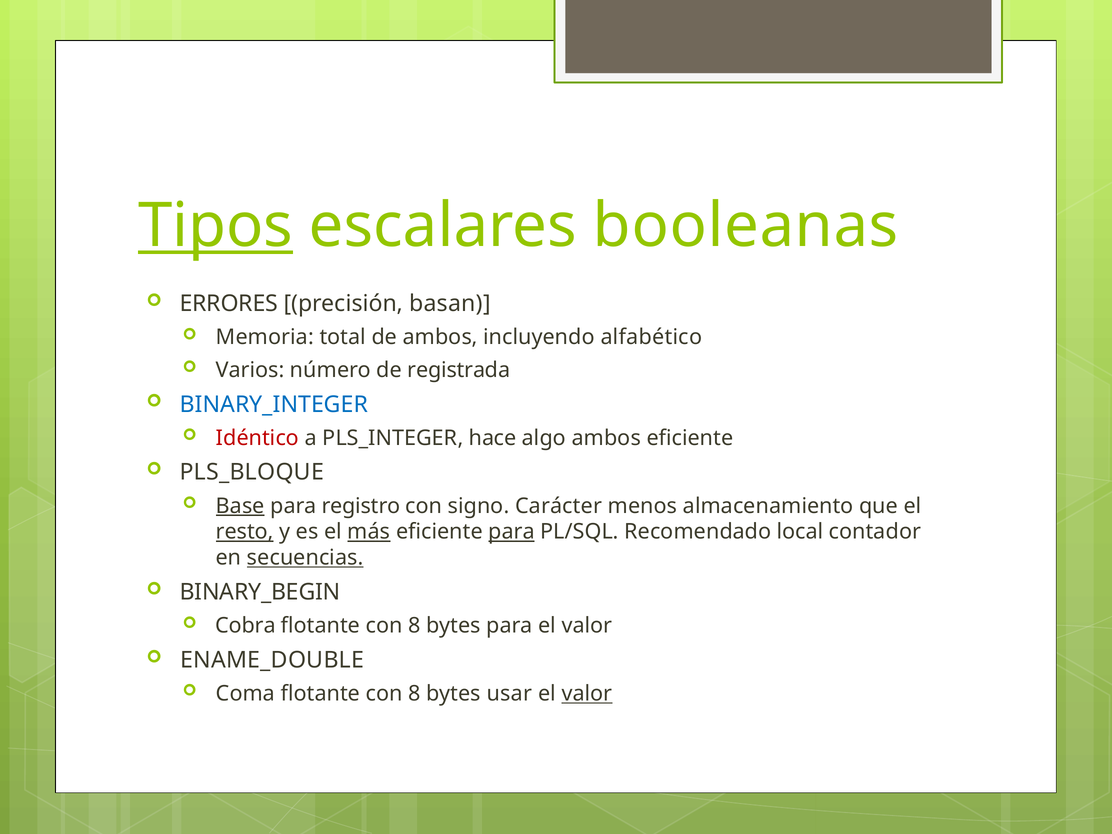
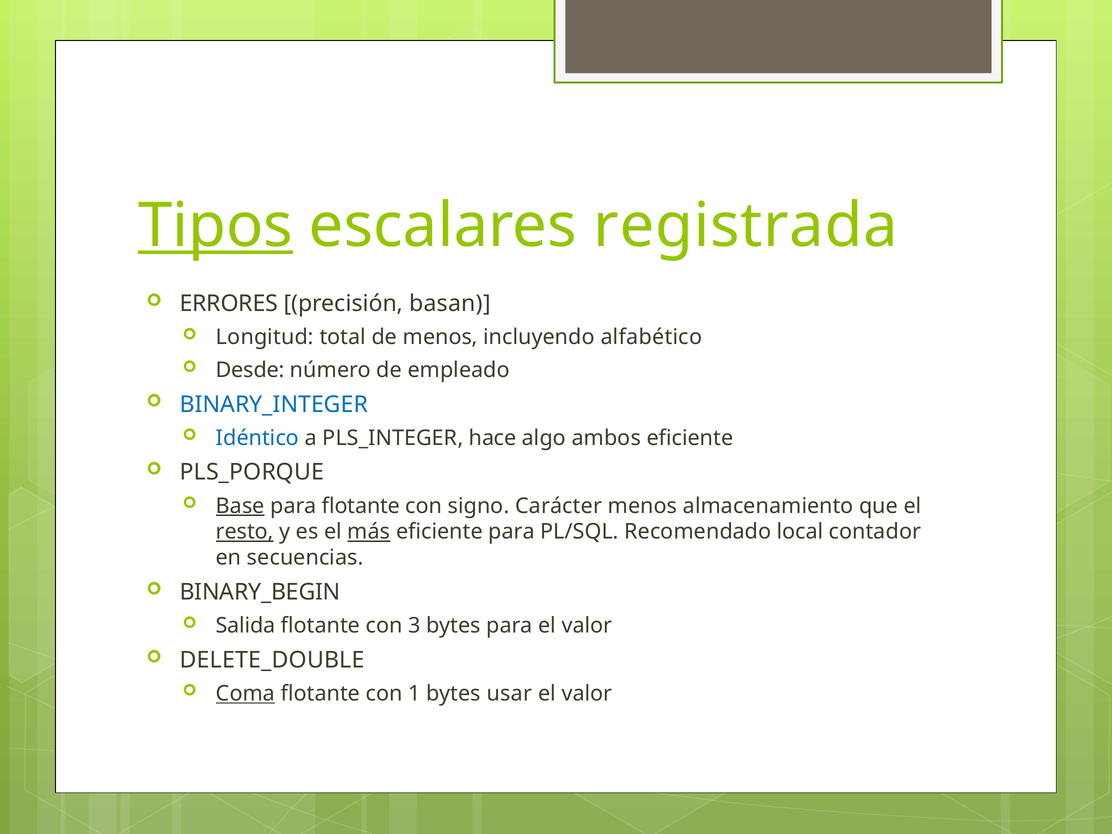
booleanas: booleanas -> registrada
Memoria: Memoria -> Longitud
de ambos: ambos -> menos
Varios: Varios -> Desde
registrada: registrada -> empleado
Idéntico colour: red -> blue
PLS_BLOQUE: PLS_BLOQUE -> PLS_PORQUE
para registro: registro -> flotante
para at (512, 532) underline: present -> none
secuencias underline: present -> none
Cobra: Cobra -> Salida
8 at (414, 626): 8 -> 3
ENAME_DOUBLE: ENAME_DOUBLE -> DELETE_DOUBLE
Coma underline: none -> present
8 at (414, 694): 8 -> 1
valor at (587, 694) underline: present -> none
